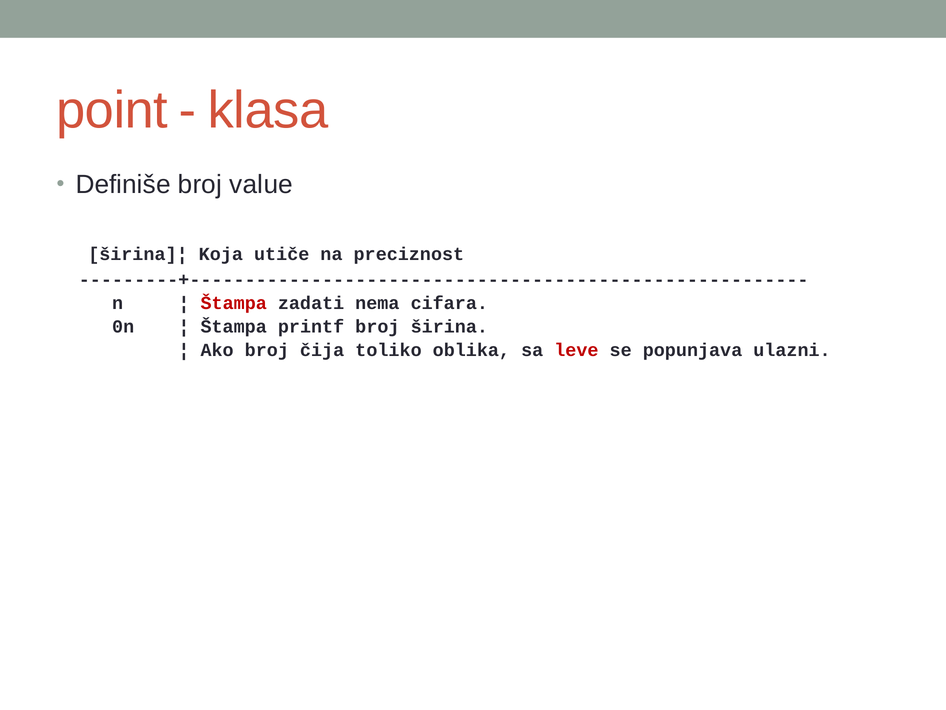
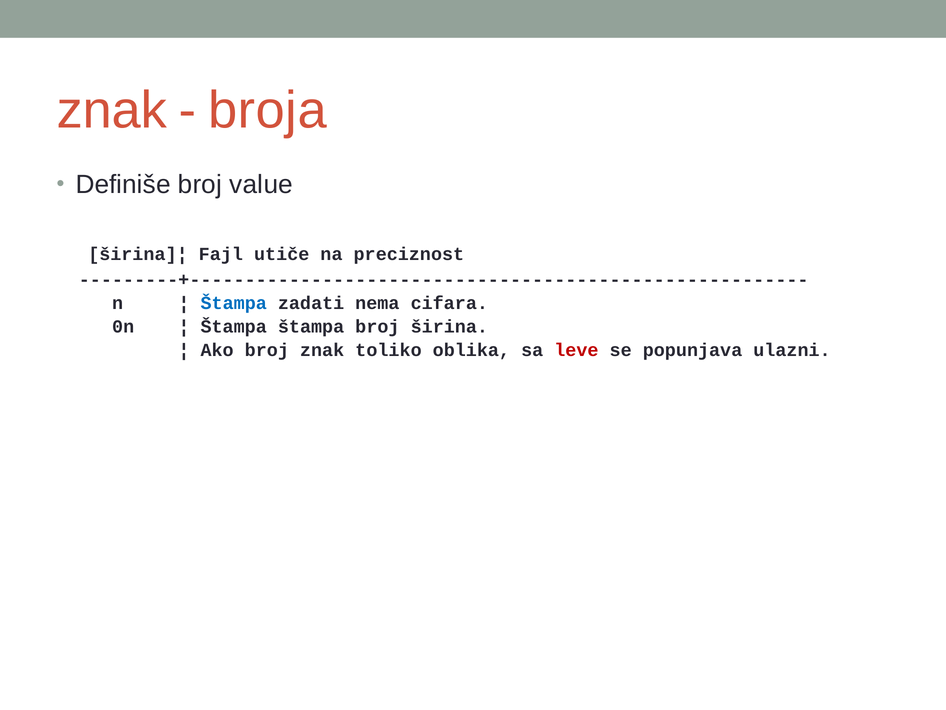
point at (112, 110): point -> znak
klasa: klasa -> broja
Koja: Koja -> Fajl
Štampa at (234, 303) colour: red -> blue
Štampa printf: printf -> štampa
broj čija: čija -> znak
